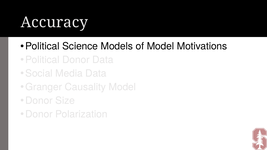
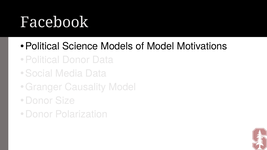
Accuracy: Accuracy -> Facebook
